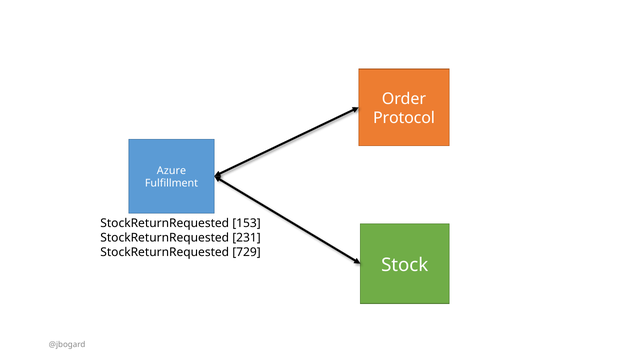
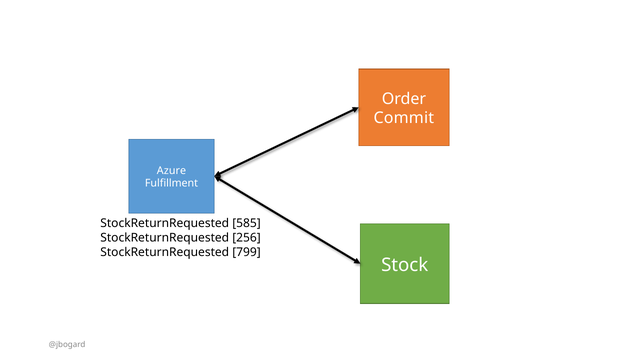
Protocol: Protocol -> Commit
153: 153 -> 585
231: 231 -> 256
729: 729 -> 799
